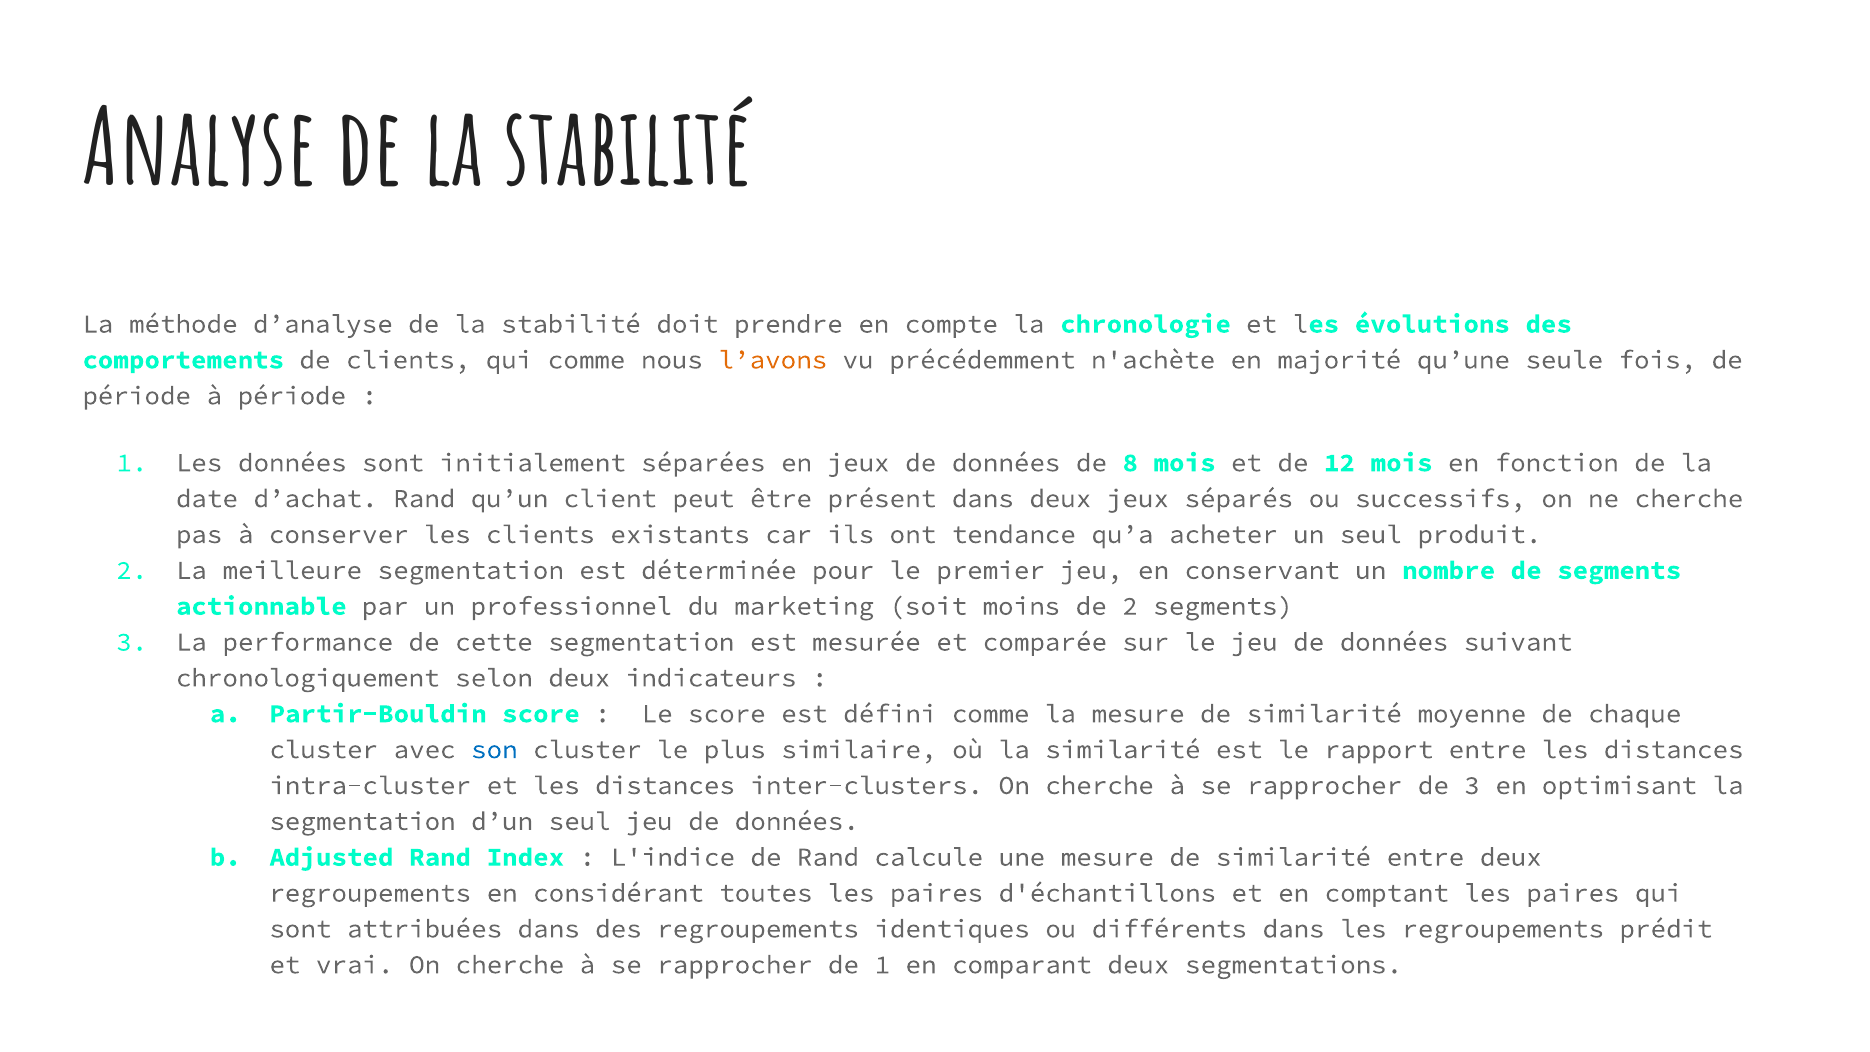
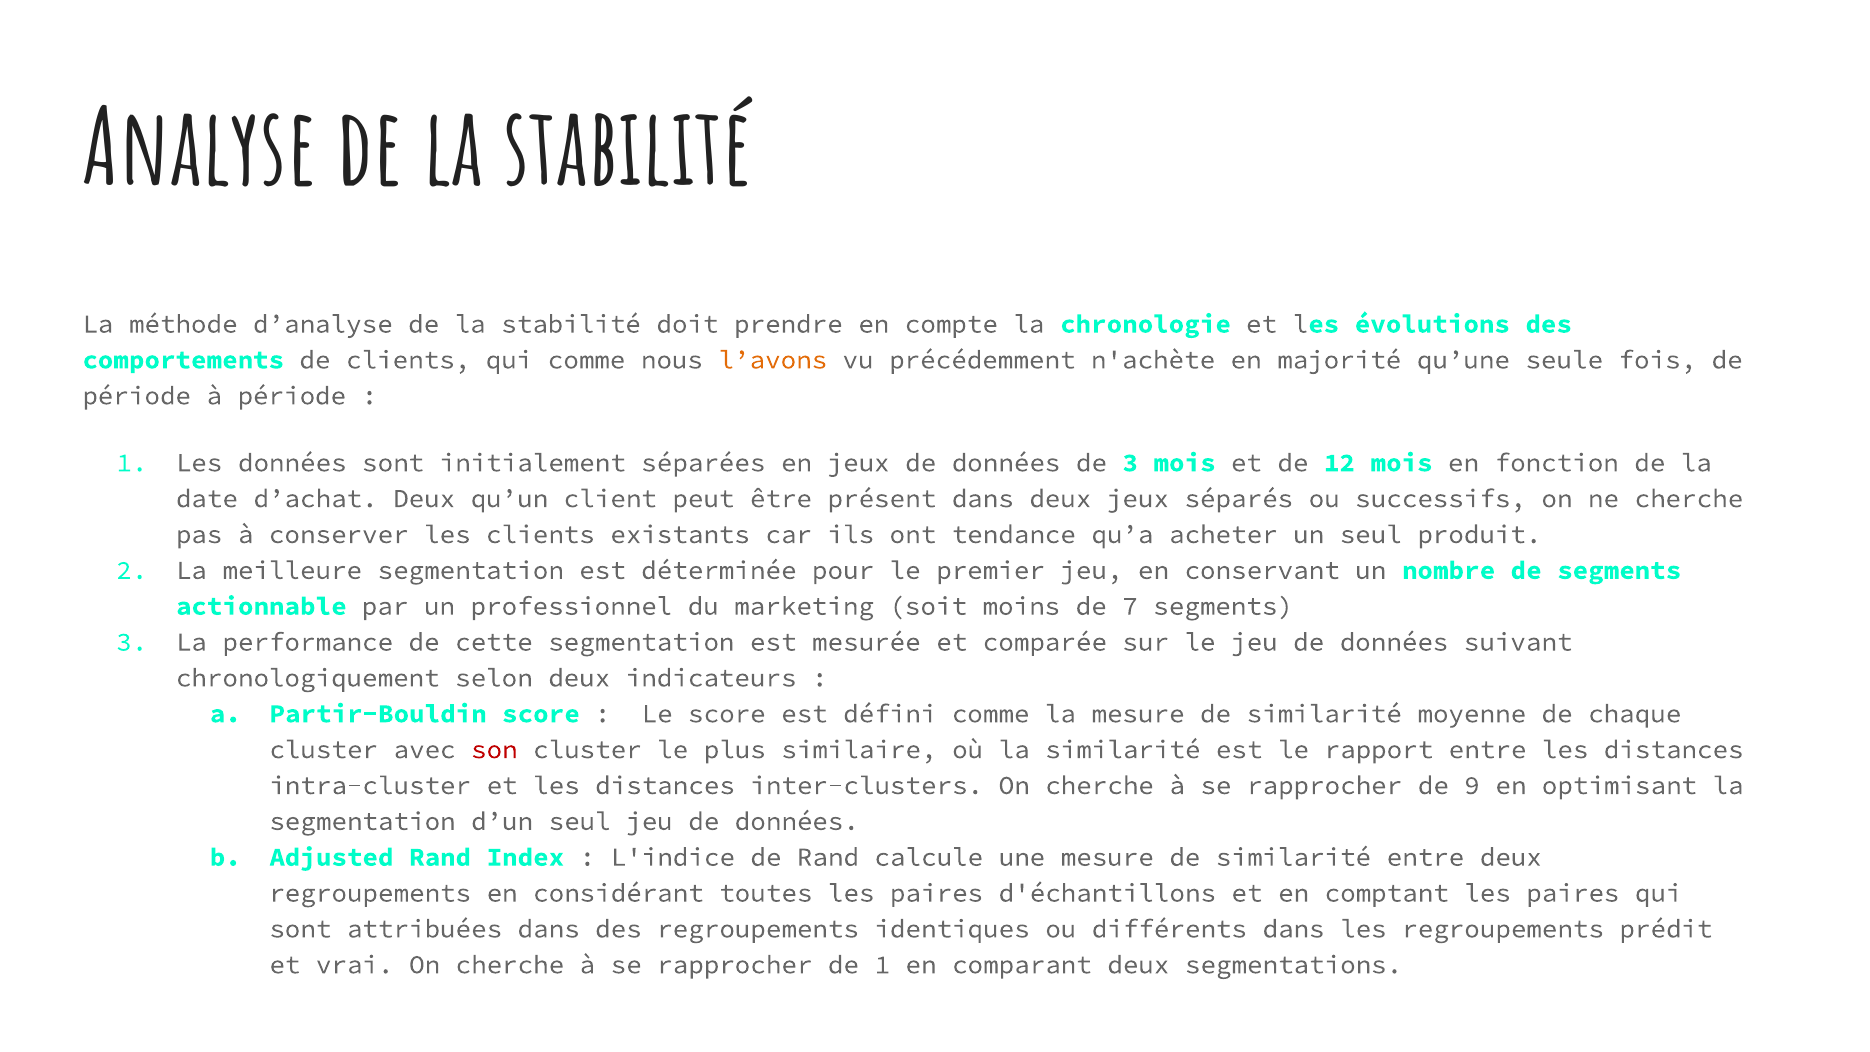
de 8: 8 -> 3
d’achat Rand: Rand -> Deux
de 2: 2 -> 7
son colour: blue -> red
de 3: 3 -> 9
